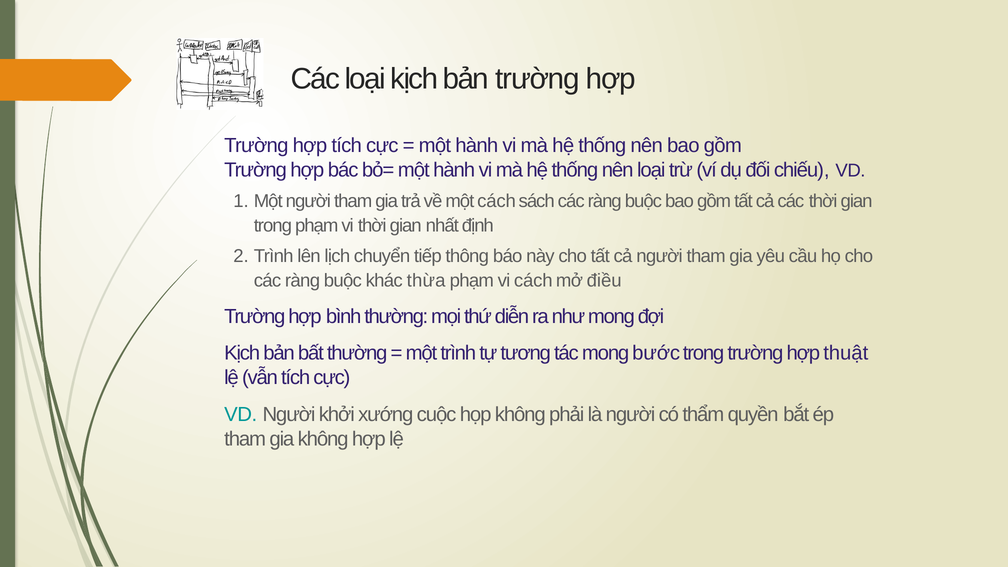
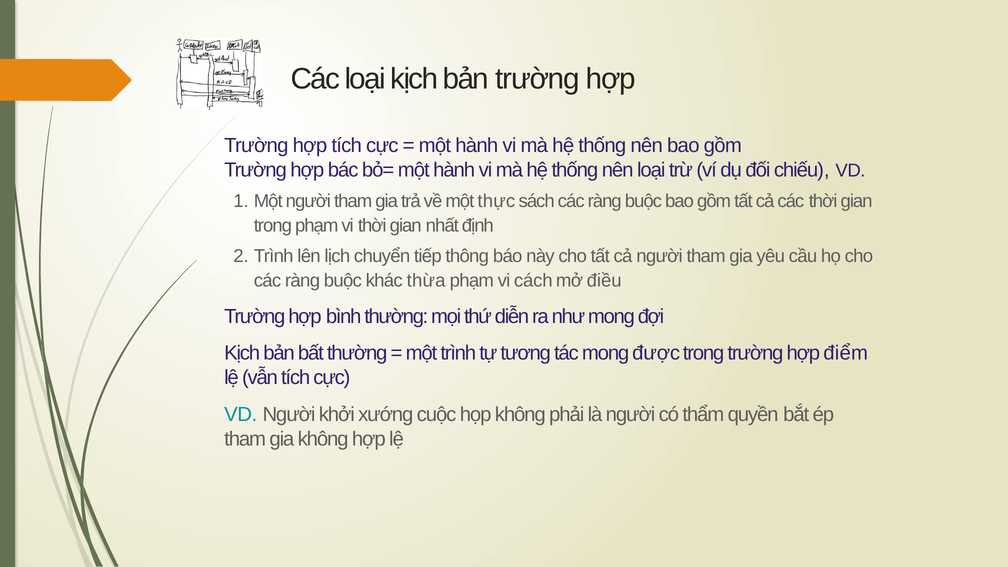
một cách: cách -> thực
bước: bước -> được
thuật: thuật -> điểm
